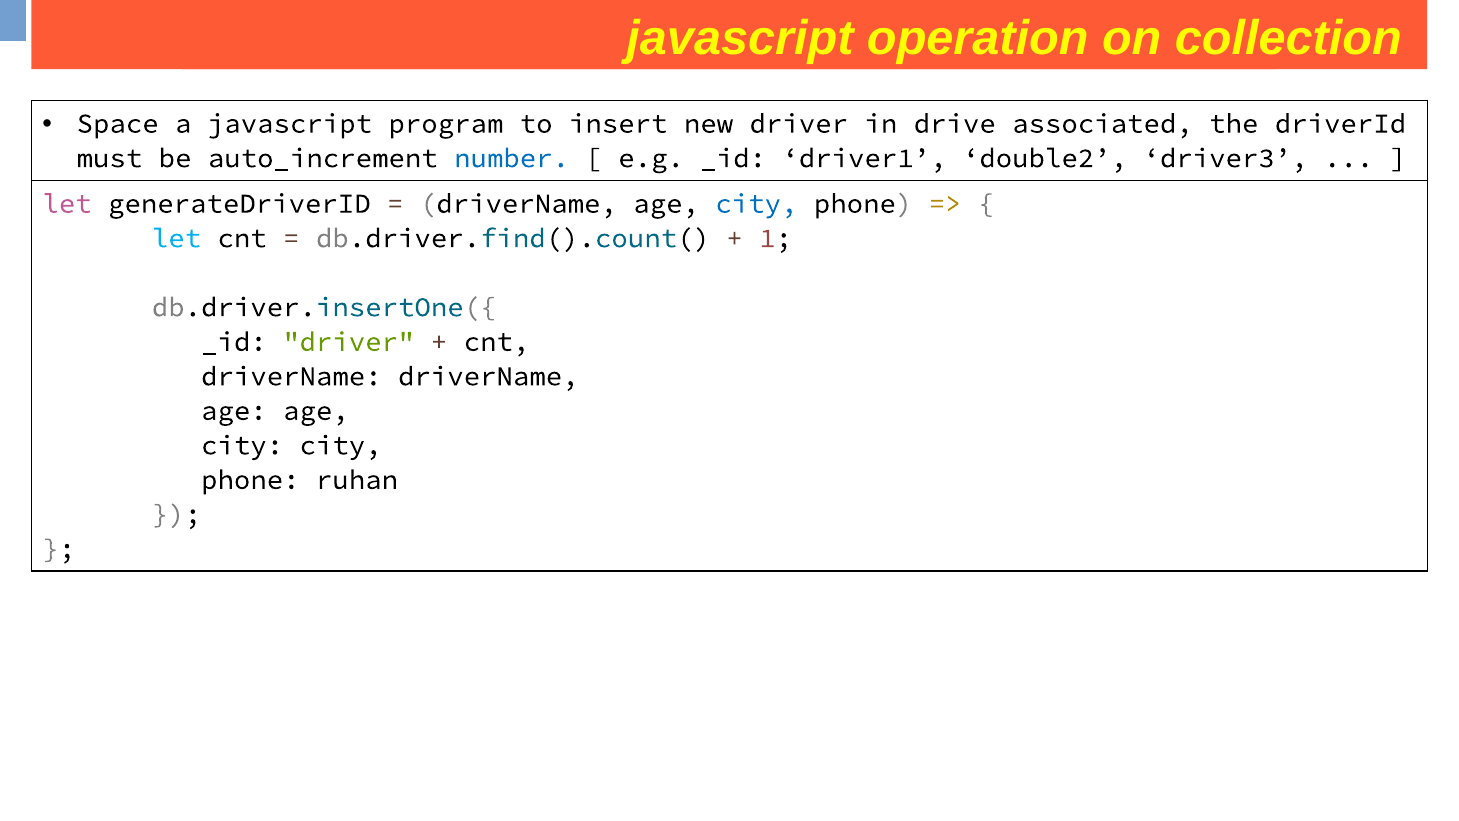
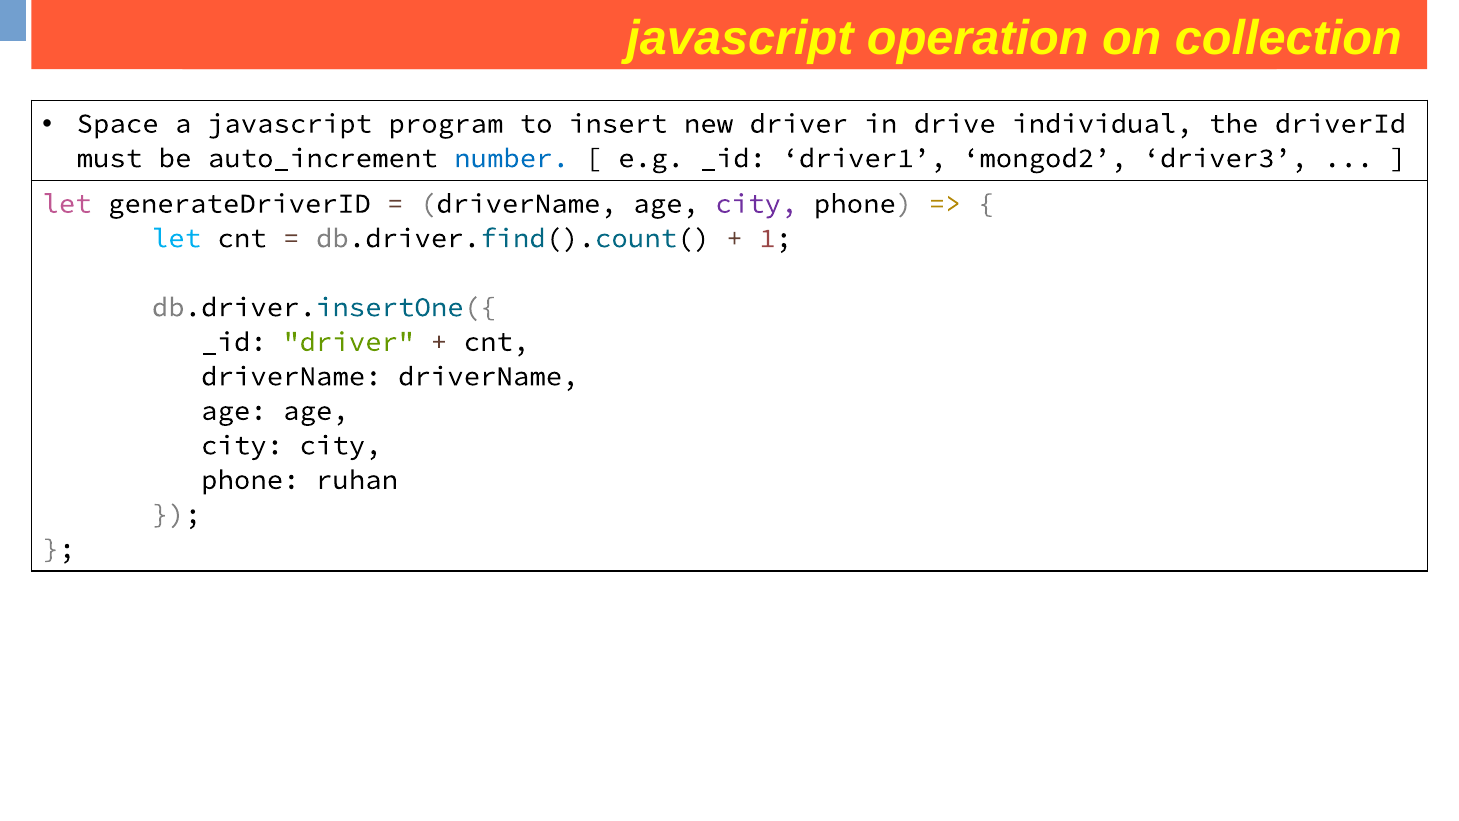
associated: associated -> individual
double2: double2 -> mongod2
city at (756, 204) colour: blue -> purple
